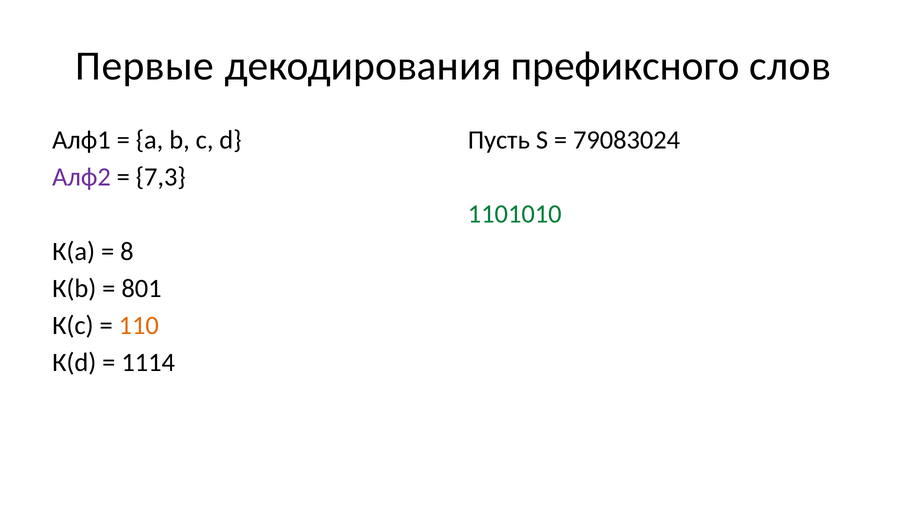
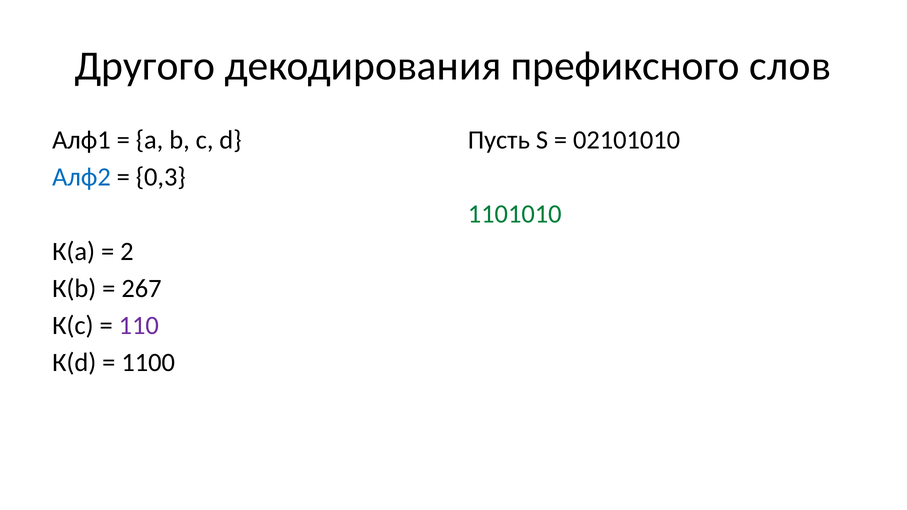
Первые: Первые -> Другого
79083024: 79083024 -> 02101010
Алф2 colour: purple -> blue
7,3: 7,3 -> 0,3
8: 8 -> 2
801: 801 -> 267
110 colour: orange -> purple
1114: 1114 -> 1100
